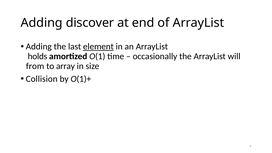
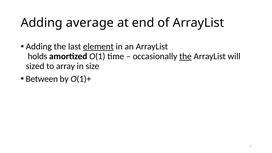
discover: discover -> average
the at (185, 56) underline: none -> present
from: from -> sized
Collision: Collision -> Between
